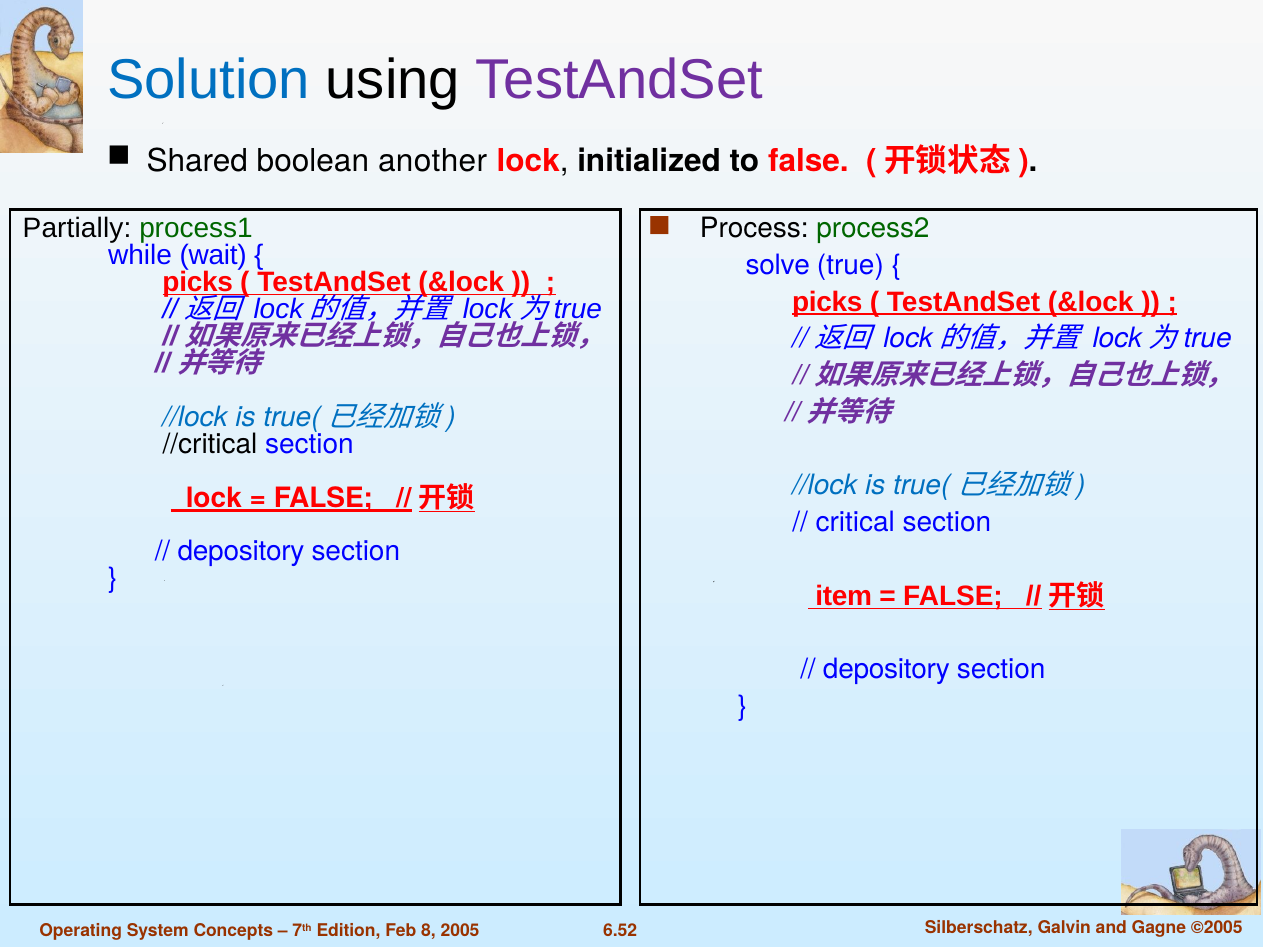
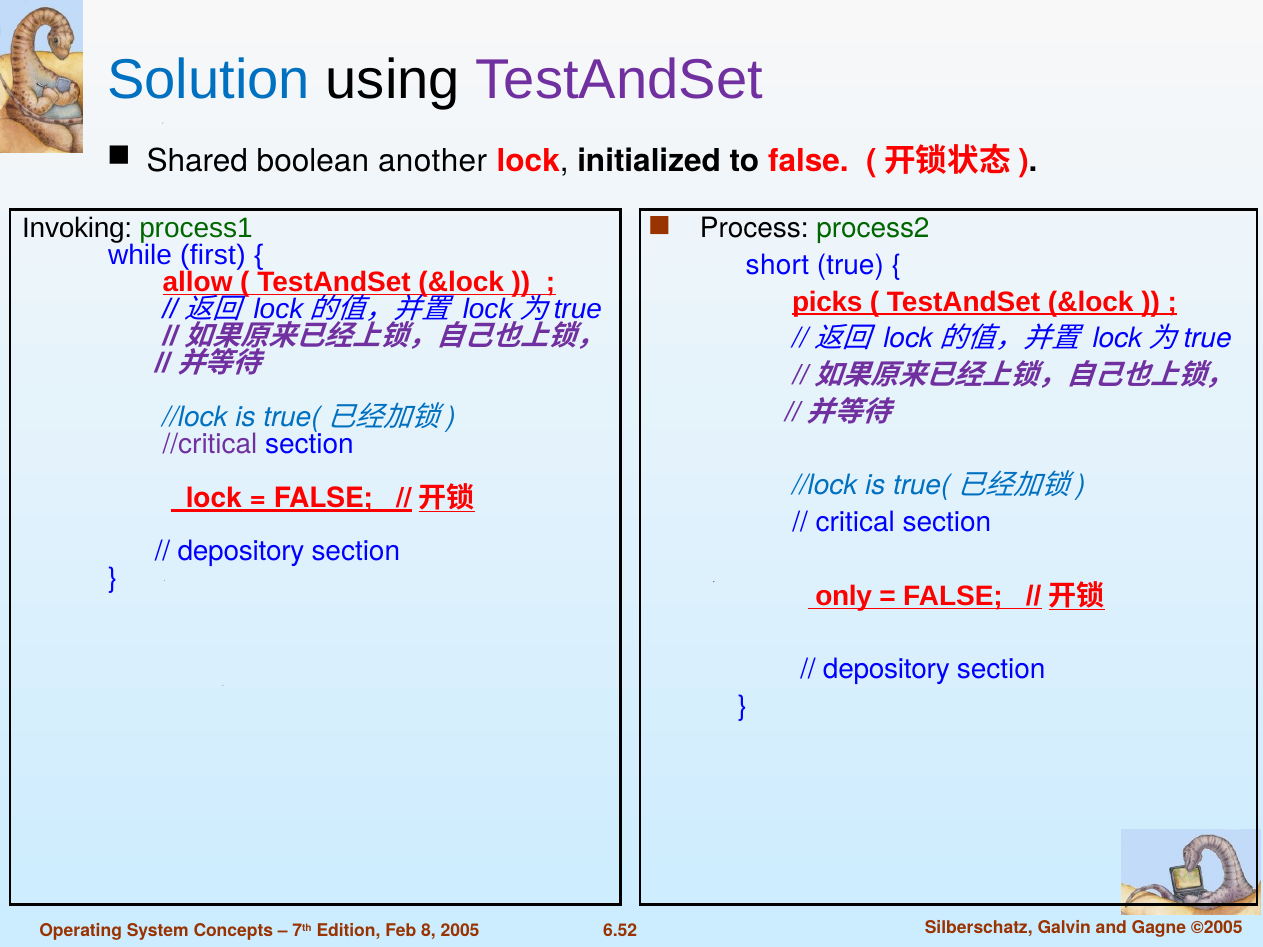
Partially: Partially -> Invoking
wait: wait -> first
solve: solve -> short
picks at (198, 282): picks -> allow
//critical colour: black -> purple
item: item -> only
